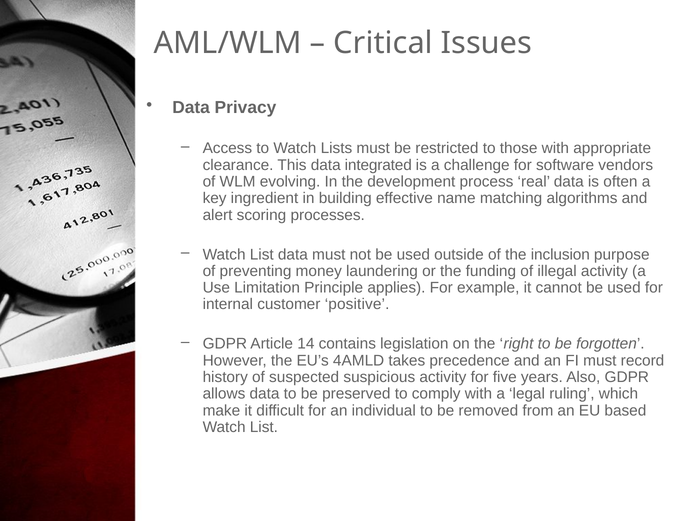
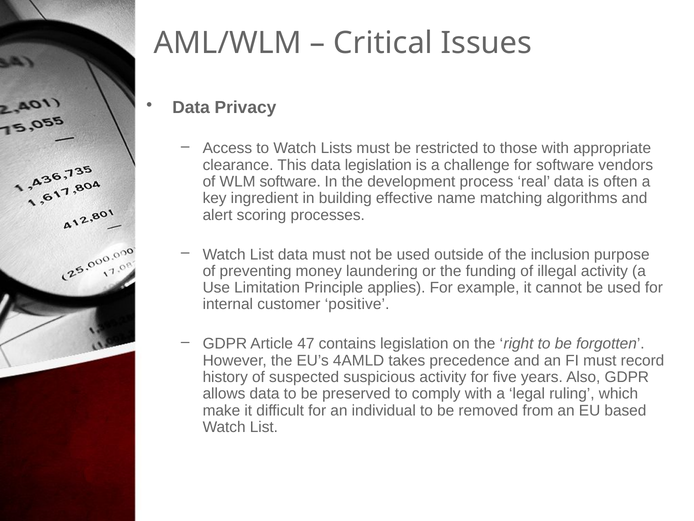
data integrated: integrated -> legislation
WLM evolving: evolving -> software
14: 14 -> 47
